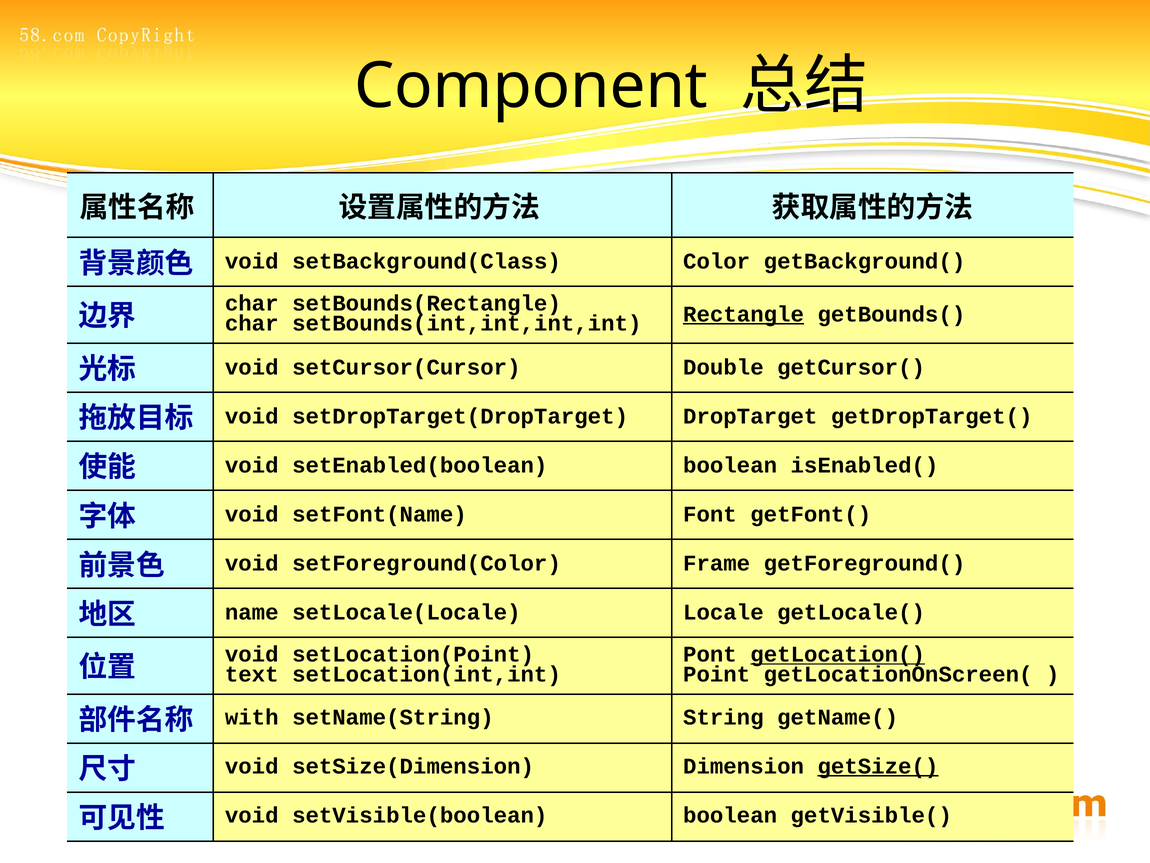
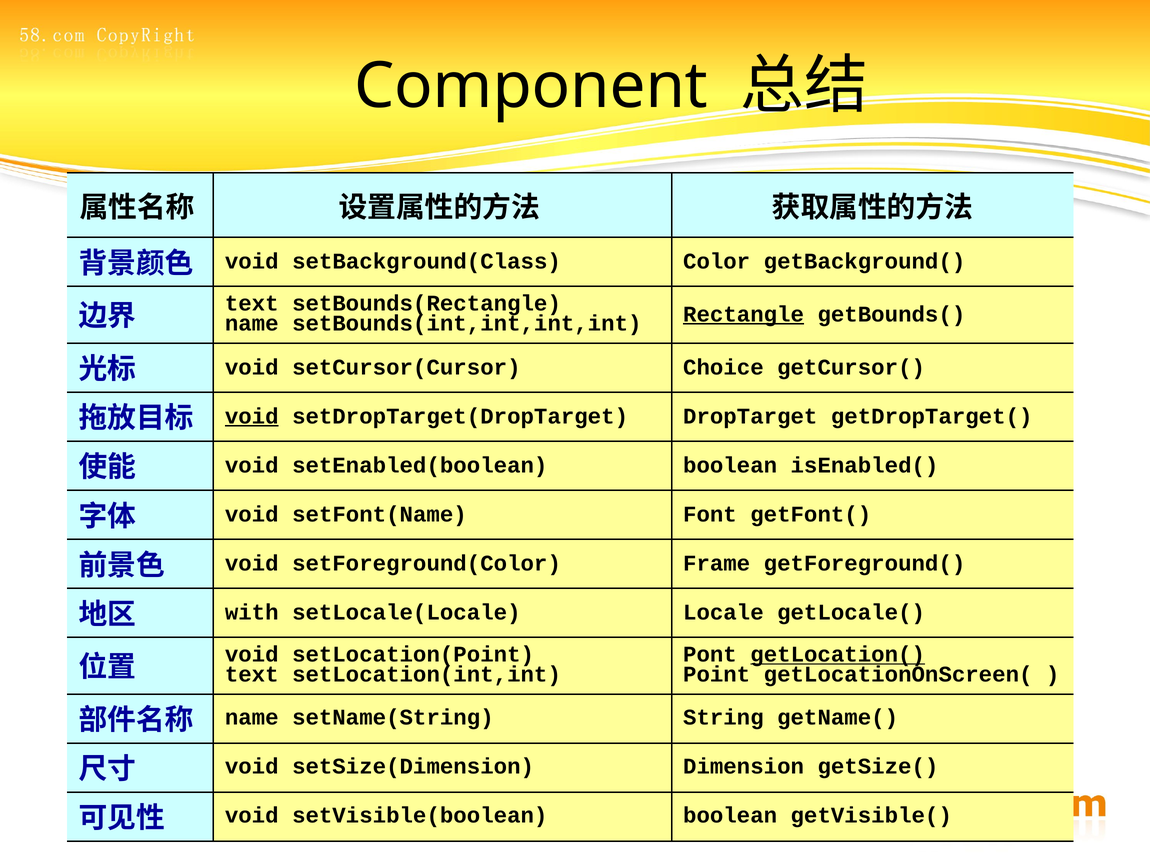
char at (252, 303): char -> text
char at (252, 323): char -> name
Double: Double -> Choice
void at (252, 416) underline: none -> present
name: name -> with
with at (252, 717): with -> name
getSize( underline: present -> none
